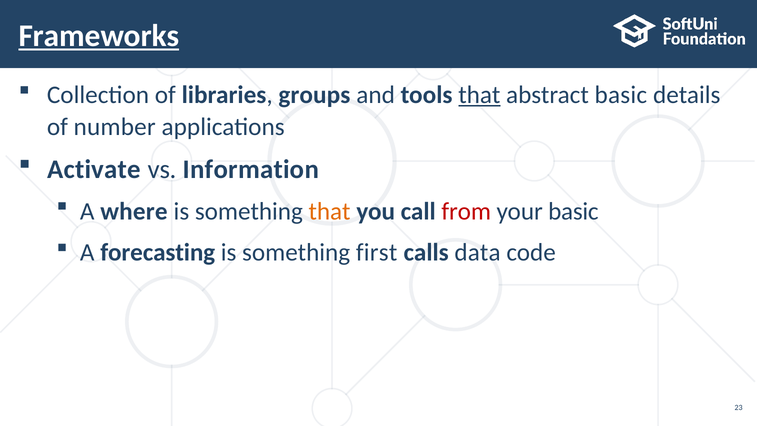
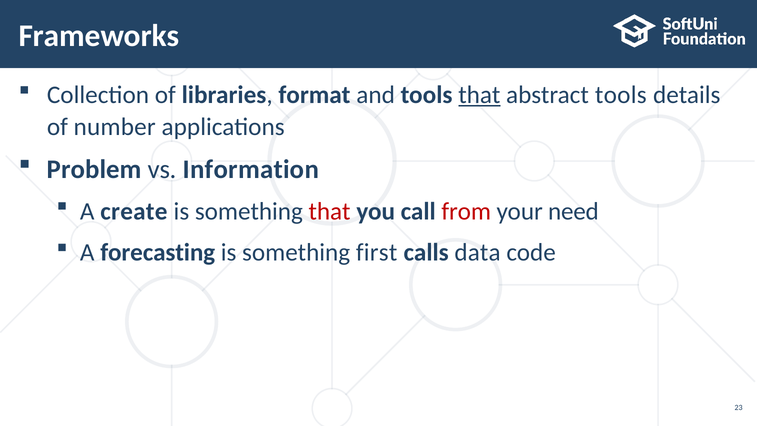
Frameworks underline: present -> none
groups: groups -> format
abstract basic: basic -> tools
Activate: Activate -> Problem
where: where -> create
that at (330, 211) colour: orange -> red
your basic: basic -> need
